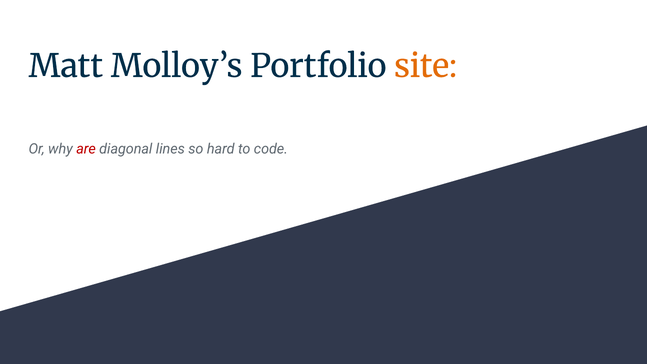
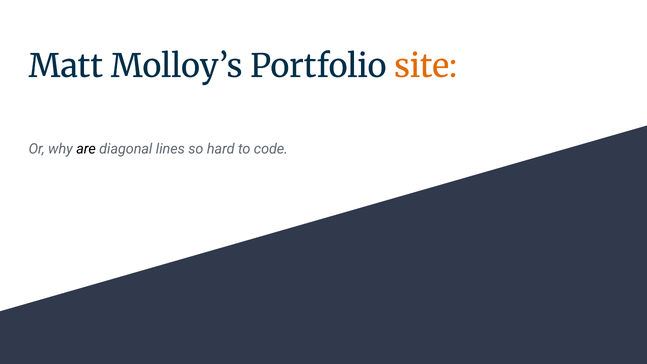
are colour: red -> black
